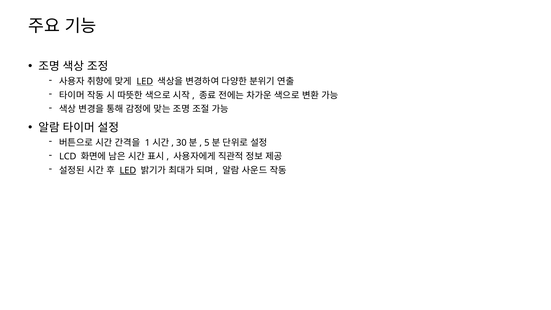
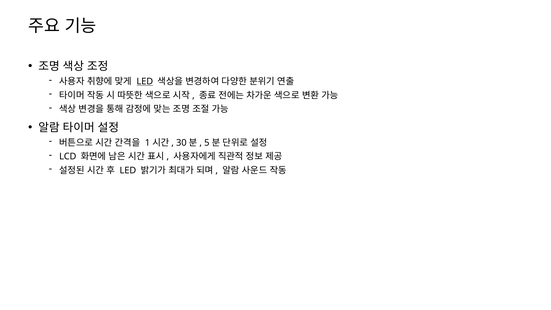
LED at (128, 170) underline: present -> none
